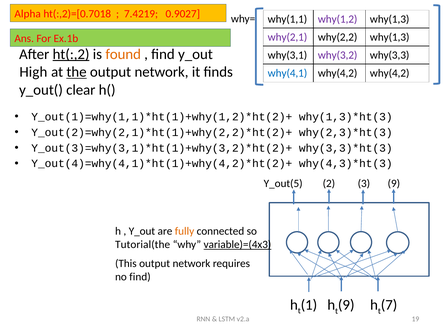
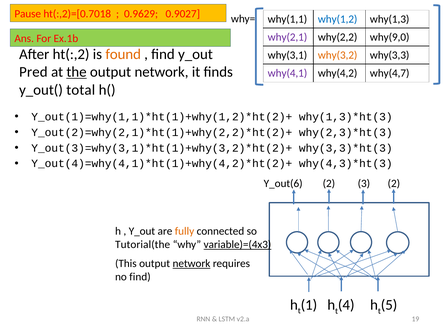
Alpha: Alpha -> Pause
7.4219: 7.4219 -> 0.9629
why(1,2 colour: purple -> blue
why(2,2 why(1,3: why(1,3 -> why(9,0
ht(:,2 underline: present -> none
why(3,2 colour: purple -> orange
High: High -> Pred
why(4,1 colour: blue -> purple
why(4,2 why(4,2: why(4,2 -> why(4,7
clear: clear -> total
Y_out(5: Y_out(5 -> Y_out(6
3 9: 9 -> 2
network at (191, 264) underline: none -> present
9 at (346, 306): 9 -> 4
7: 7 -> 5
